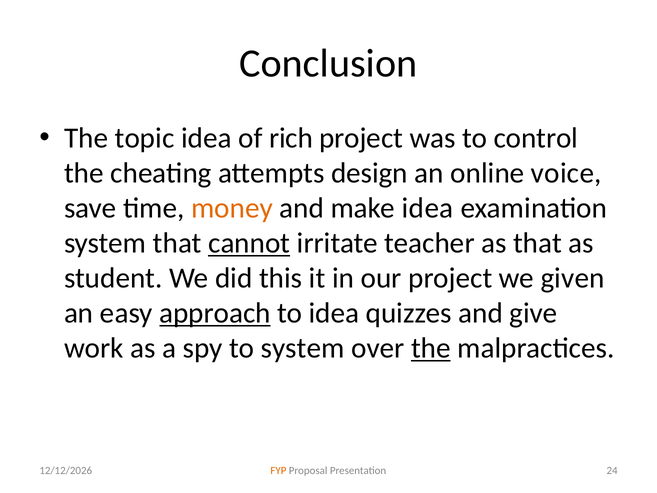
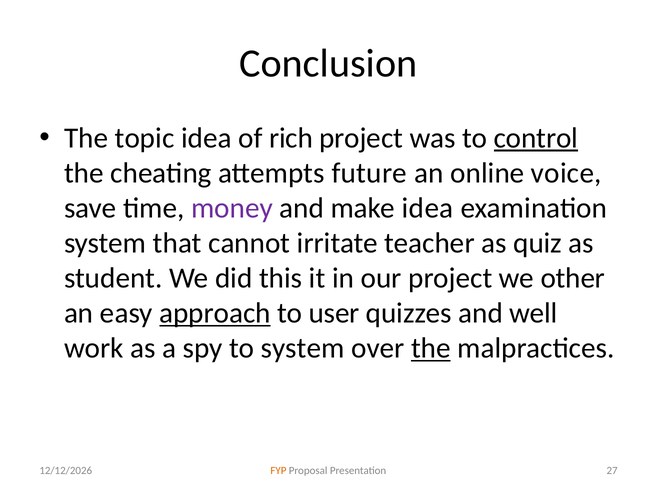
control underline: none -> present
design: design -> future
money colour: orange -> purple
cannot underline: present -> none
as that: that -> quiz
given: given -> other
to idea: idea -> user
give: give -> well
24: 24 -> 27
